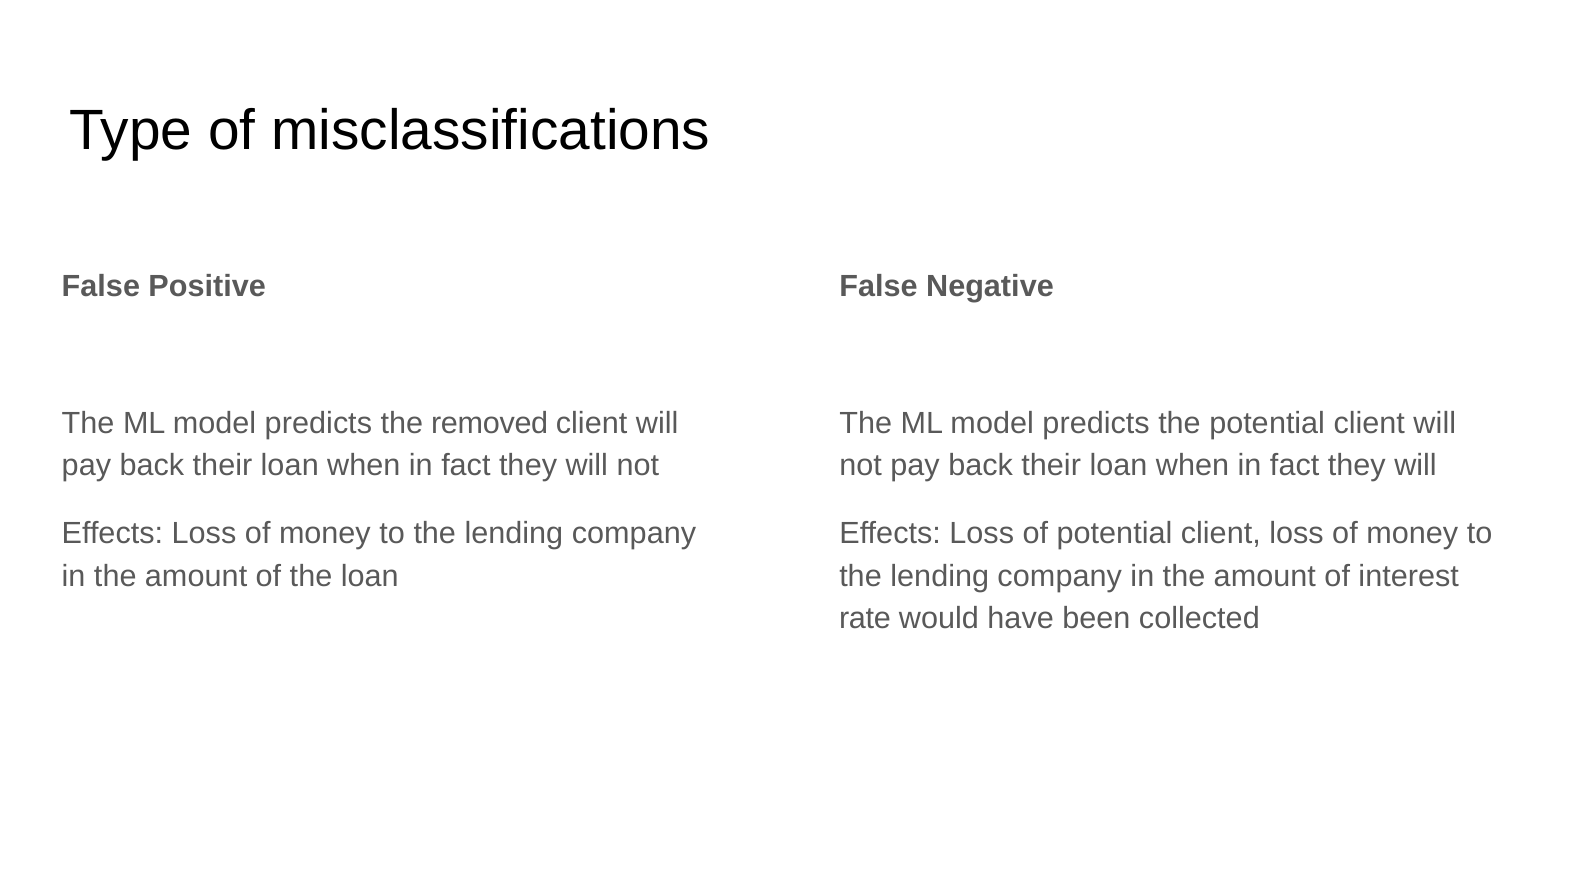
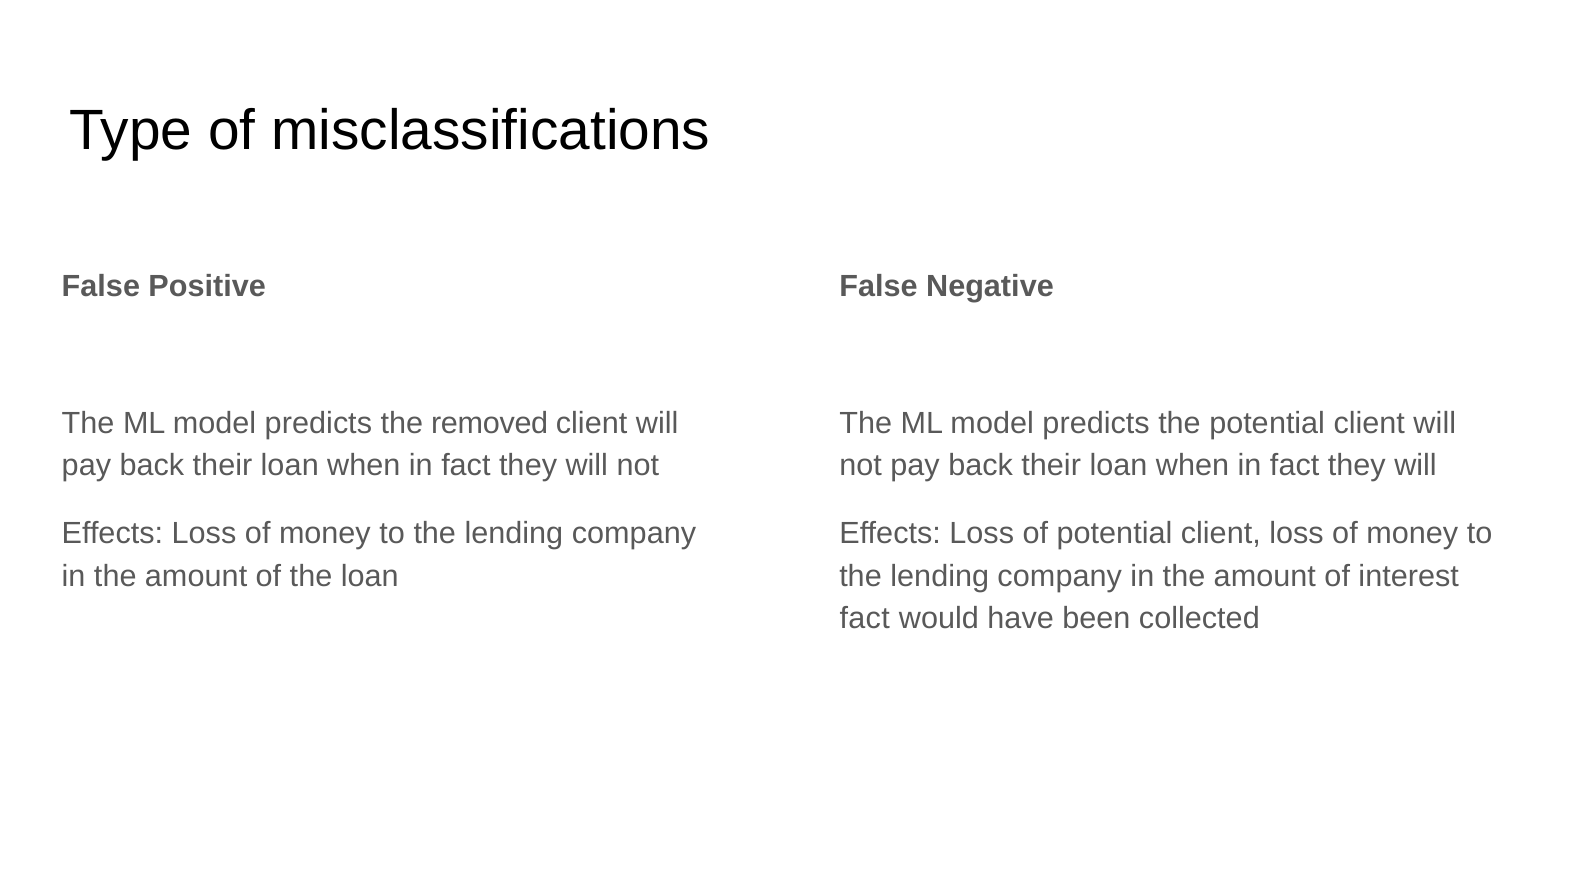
rate at (865, 618): rate -> fact
